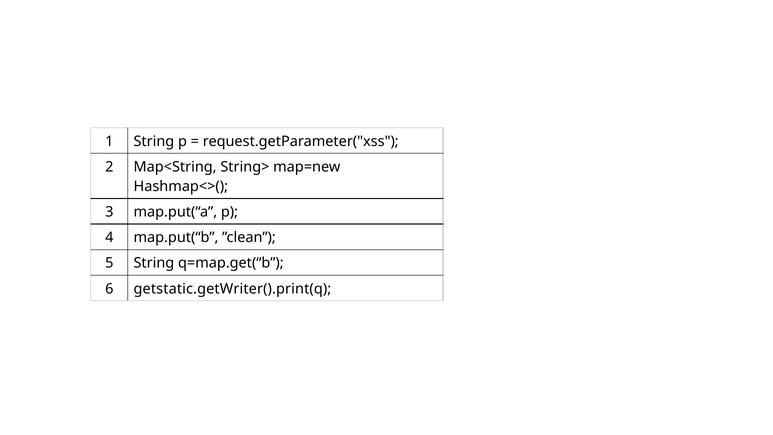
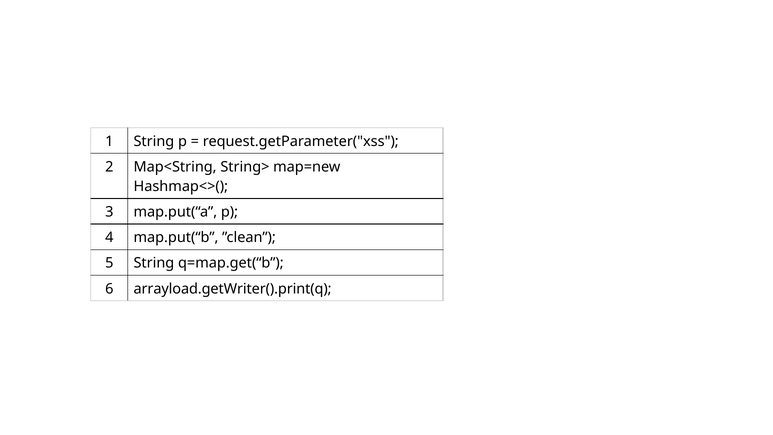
getstatic.getWriter().print(q: getstatic.getWriter().print(q -> arrayload.getWriter().print(q
